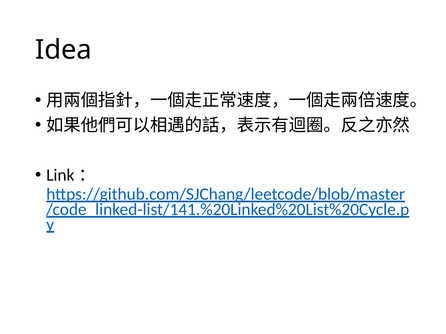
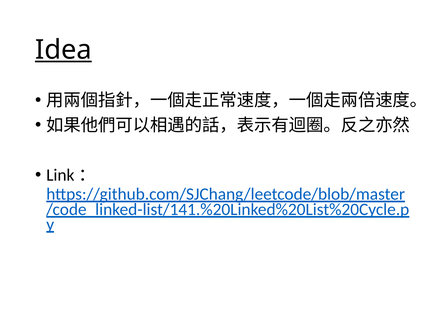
Idea underline: none -> present
